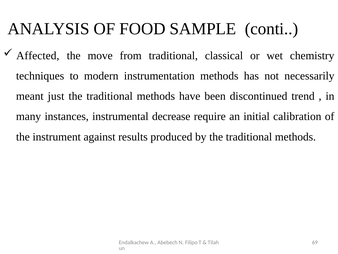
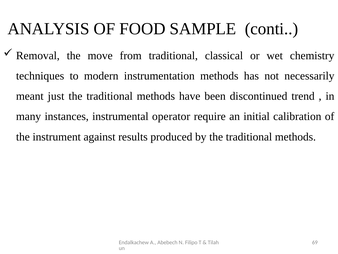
Affected: Affected -> Removal
decrease: decrease -> operator
